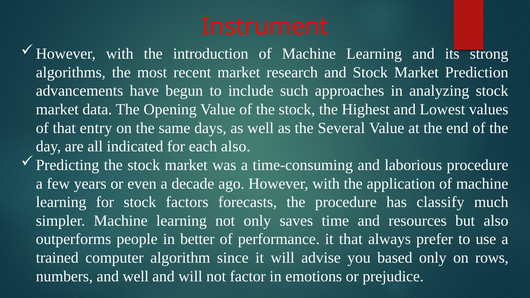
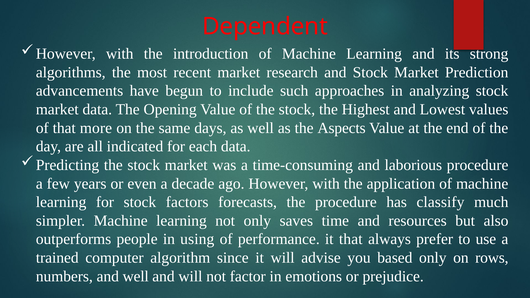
Instrument: Instrument -> Dependent
entry: entry -> more
Several: Several -> Aspects
each also: also -> data
better: better -> using
